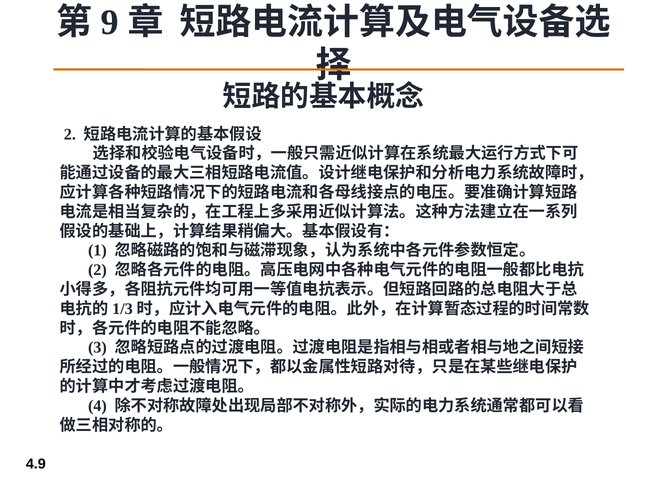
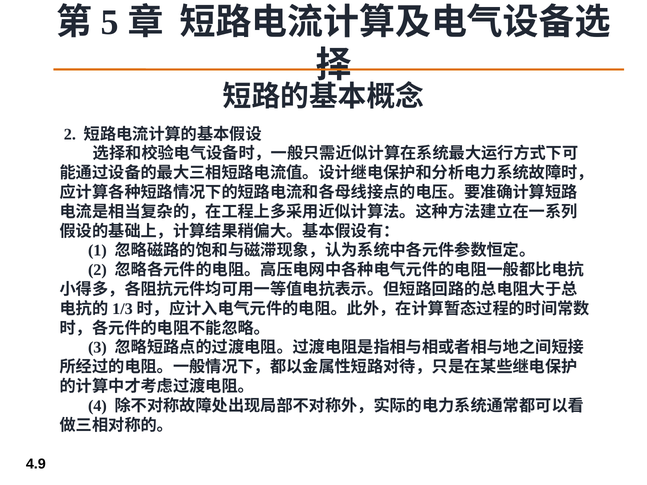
9: 9 -> 5
